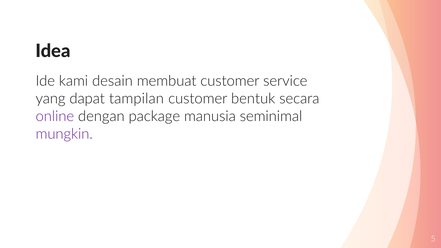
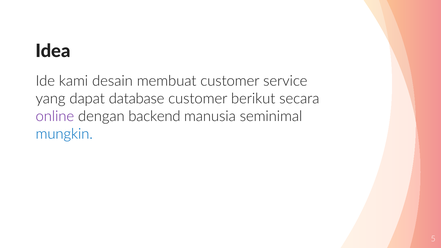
tampilan: tampilan -> database
bentuk: bentuk -> berikut
package: package -> backend
mungkin colour: purple -> blue
